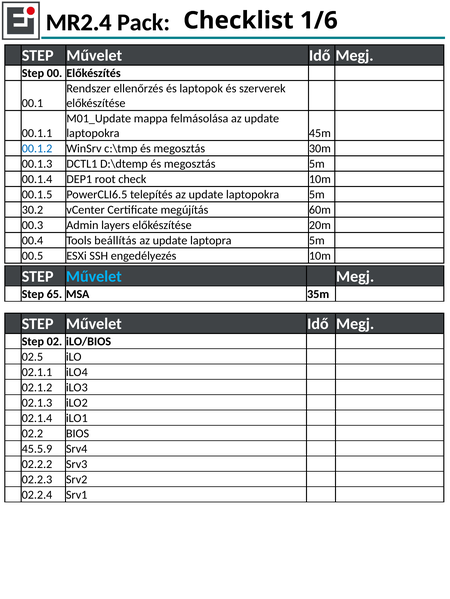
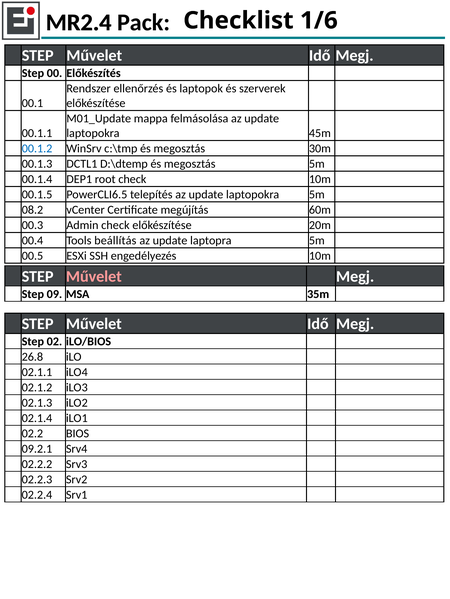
30.2: 30.2 -> 08.2
Admin layers: layers -> check
Művelet at (94, 277) colour: light blue -> pink
65: 65 -> 09
02.5: 02.5 -> 26.8
45.5.9: 45.5.9 -> 09.2.1
